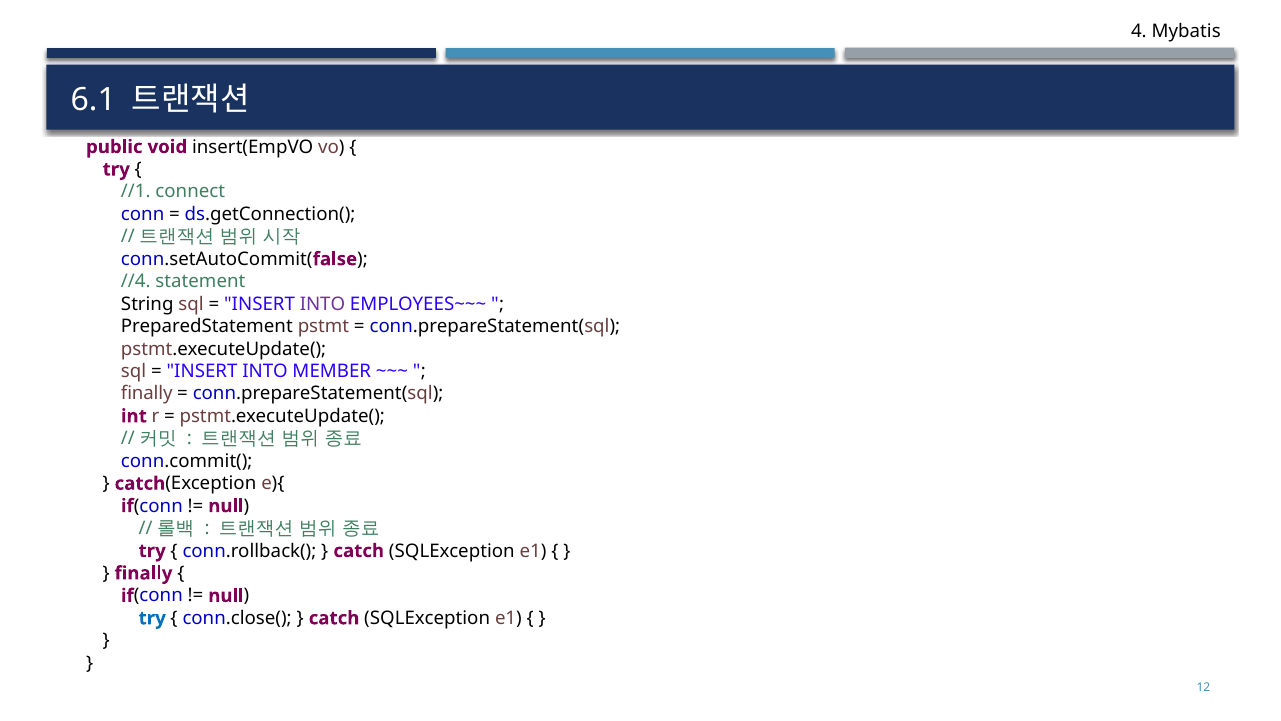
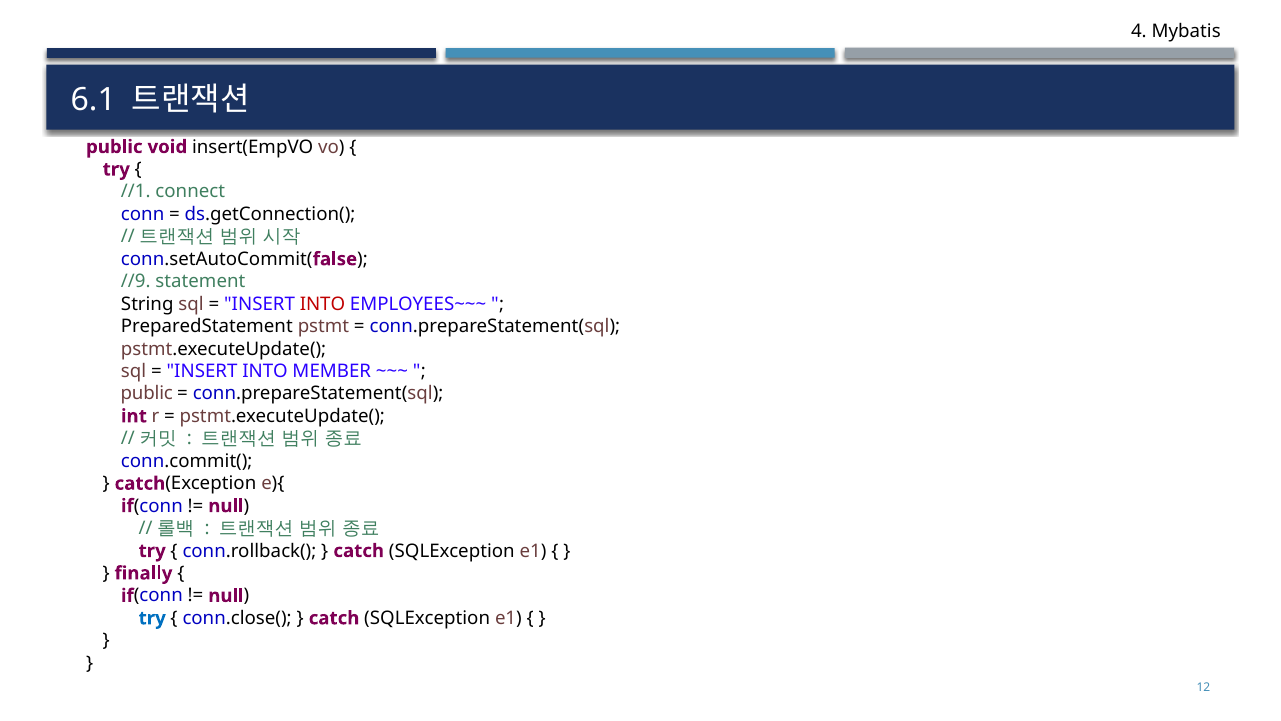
//4: //4 -> //9
INTO at (322, 304) colour: purple -> red
finally at (147, 394): finally -> public
